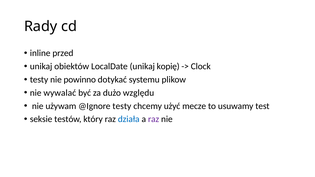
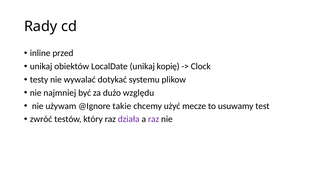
powinno: powinno -> wywalać
wywalać: wywalać -> najmniej
@Ignore testy: testy -> takie
seksie: seksie -> zwróć
działa colour: blue -> purple
